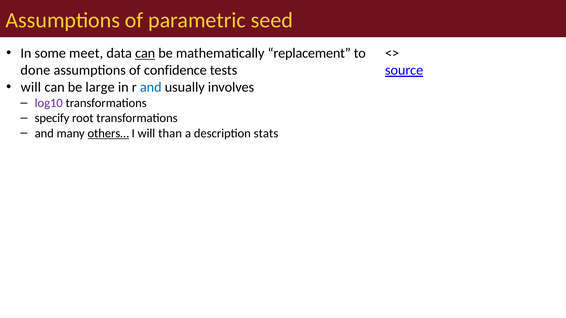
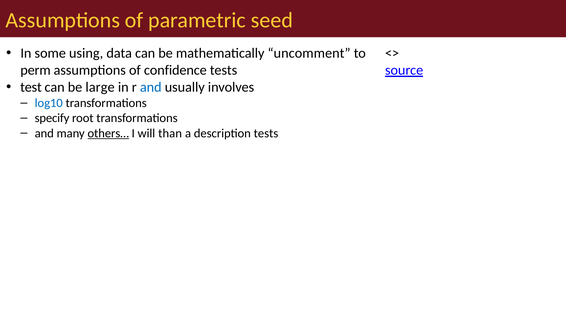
meet: meet -> using
can at (145, 53) underline: present -> none
replacement: replacement -> uncomment
done: done -> perm
will at (31, 87): will -> test
log10 colour: purple -> blue
description stats: stats -> tests
